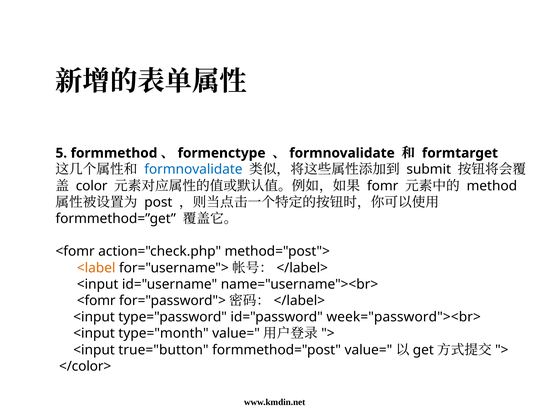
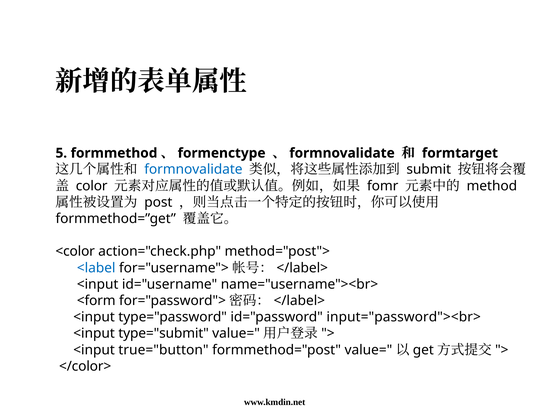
<fomr at (75, 252): <fomr -> <color
<label colour: orange -> blue
<fomr at (96, 301): <fomr -> <form
week="password"><br>: week="password"><br> -> input="password"><br>
type="month: type="month -> type="submit
